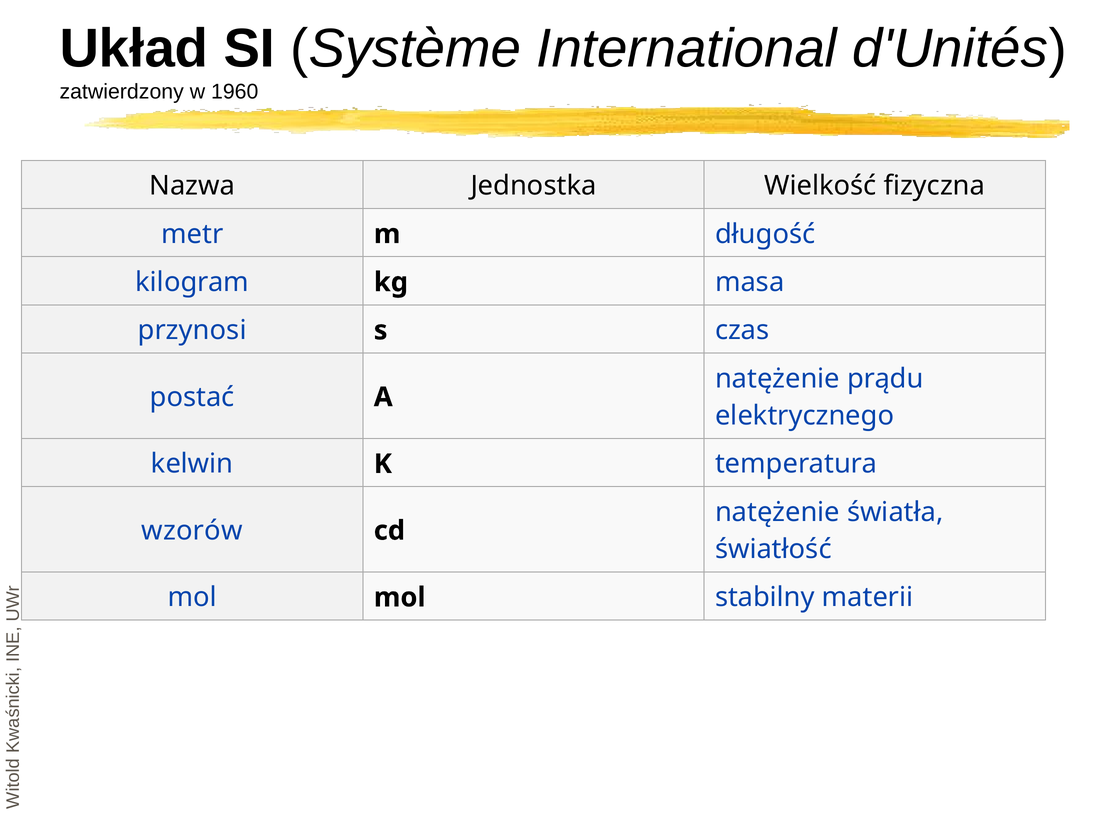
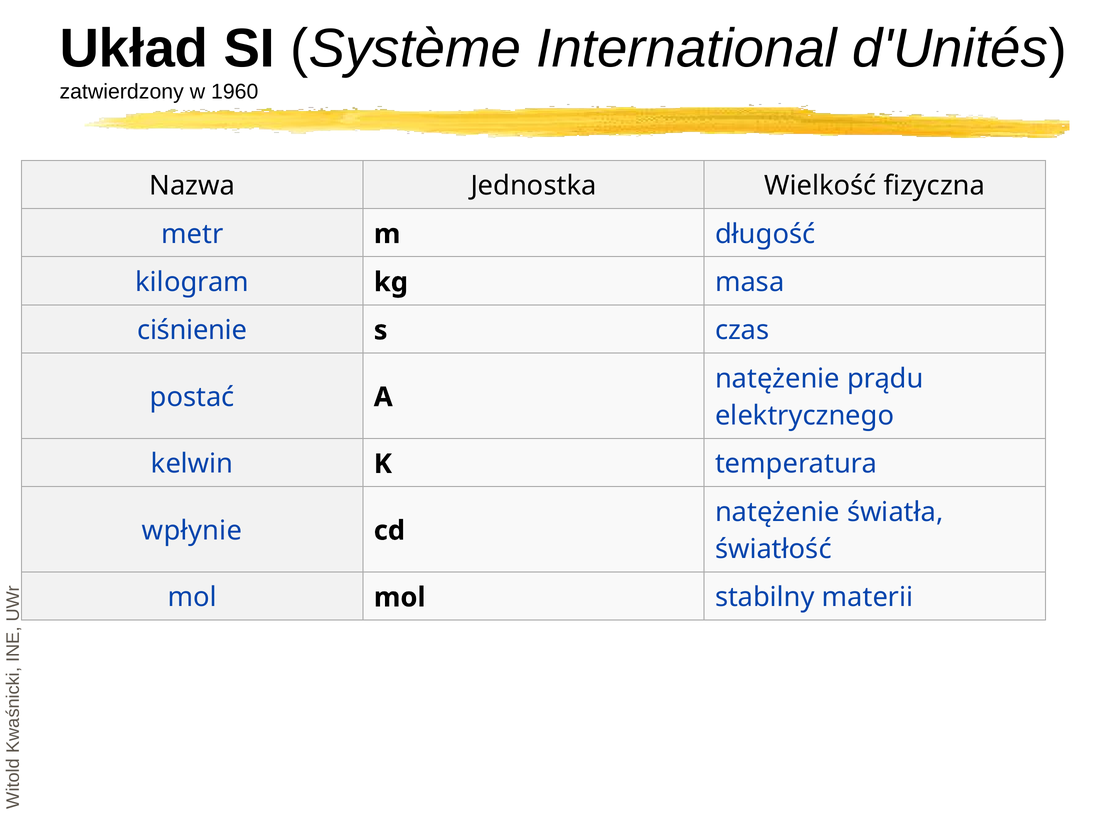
przynosi: przynosi -> ciśnienie
wzorów: wzorów -> wpłynie
